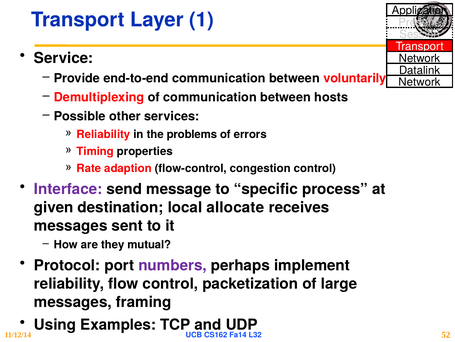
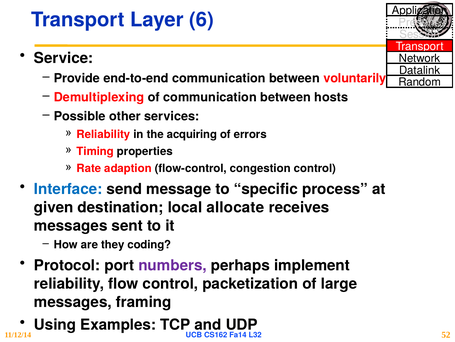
1: 1 -> 6
Network at (420, 82): Network -> Random
problems: problems -> acquiring
Interface colour: purple -> blue
mutual: mutual -> coding
